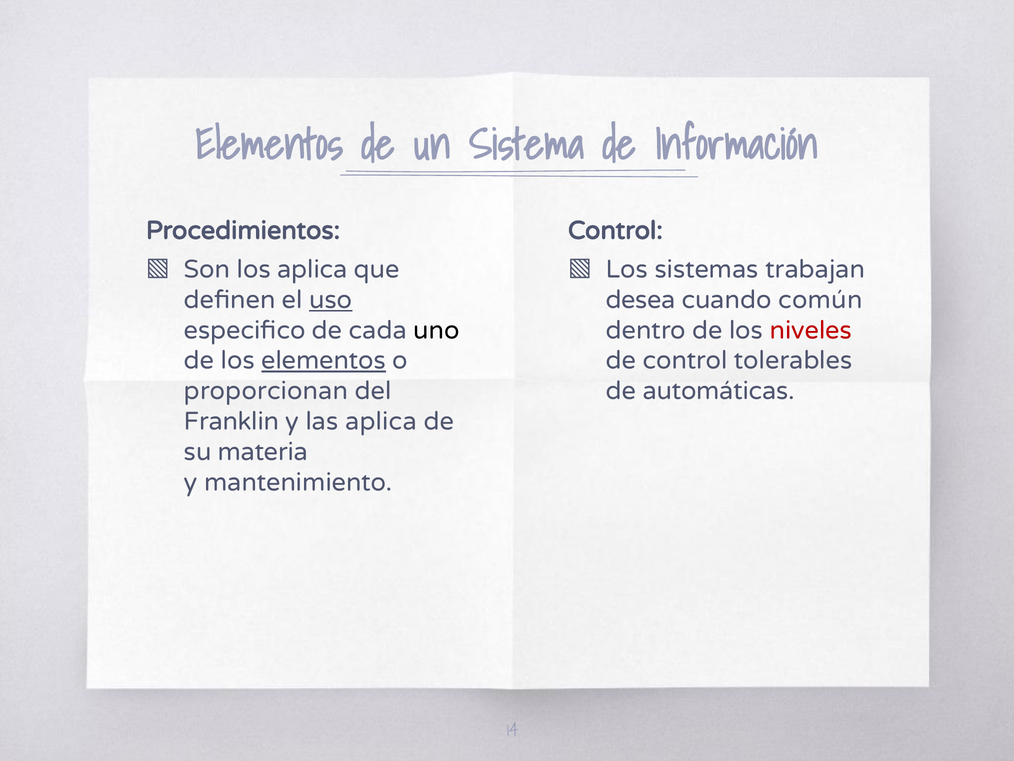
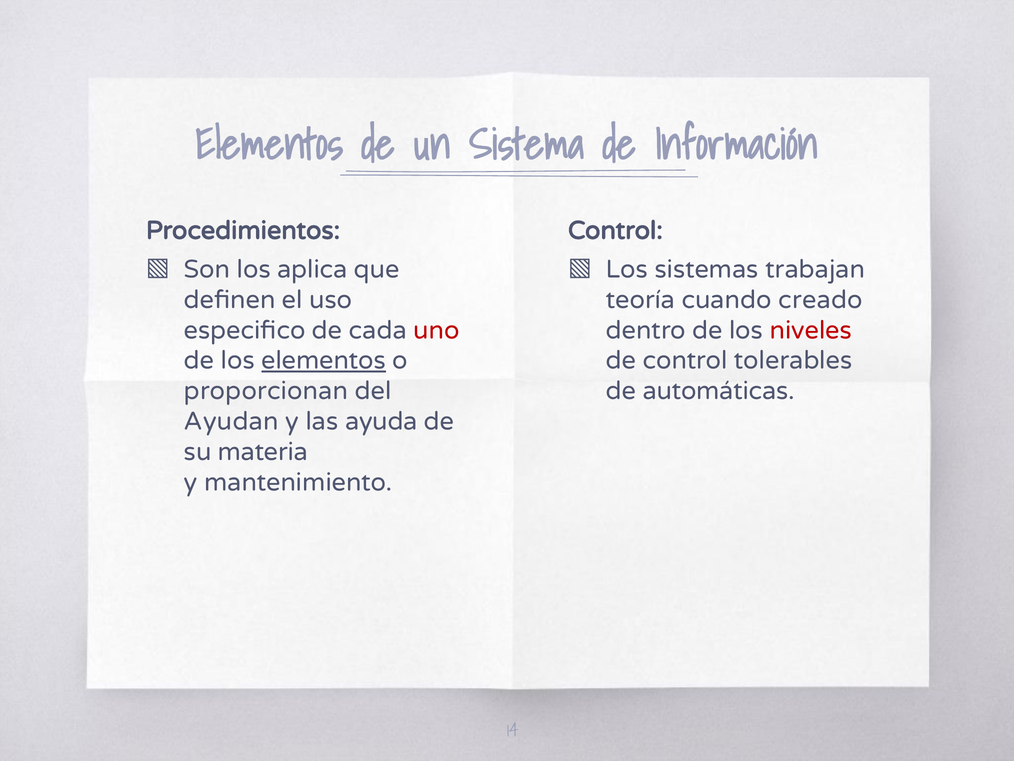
uso underline: present -> none
desea: desea -> teoría
común: común -> creado
uno colour: black -> red
Franklin: Franklin -> Ayudan
las aplica: aplica -> ayuda
